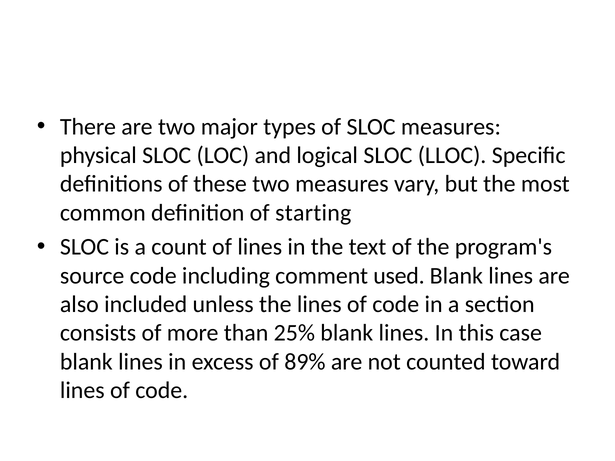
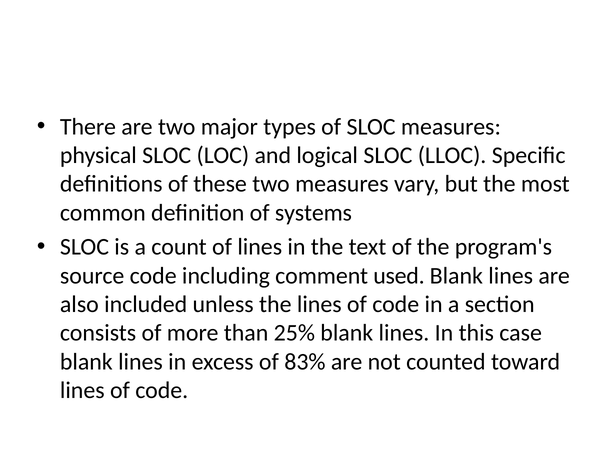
starting: starting -> systems
89%: 89% -> 83%
